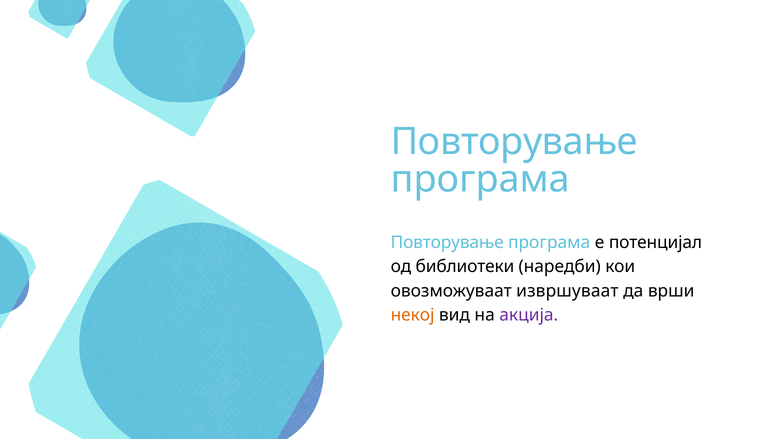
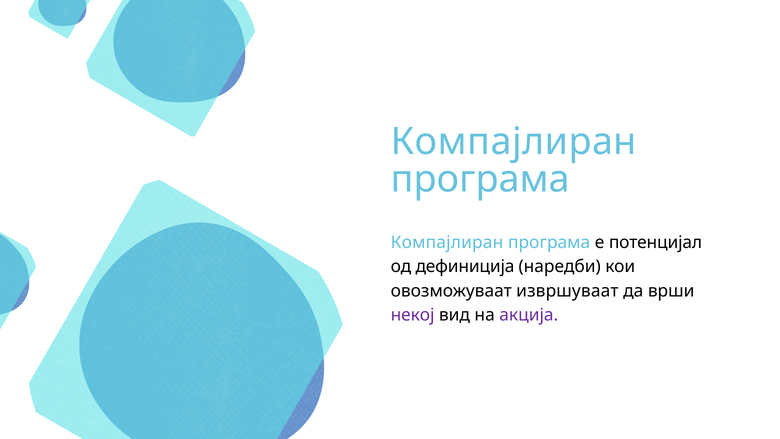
Повторување at (514, 141): Повторување -> Компајлиран
Повторување at (447, 242): Повторување -> Компајлиран
библиотеки: библиотеки -> дефиниција
некој colour: orange -> purple
